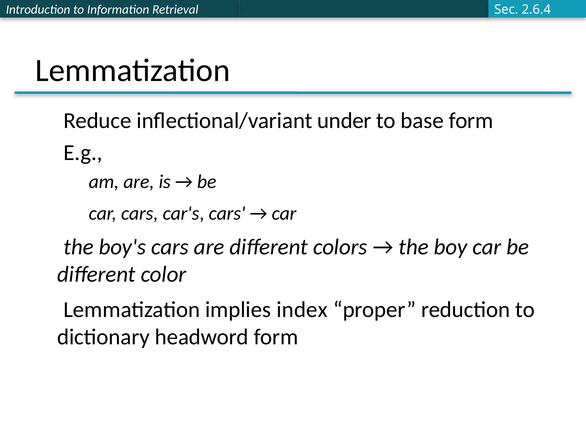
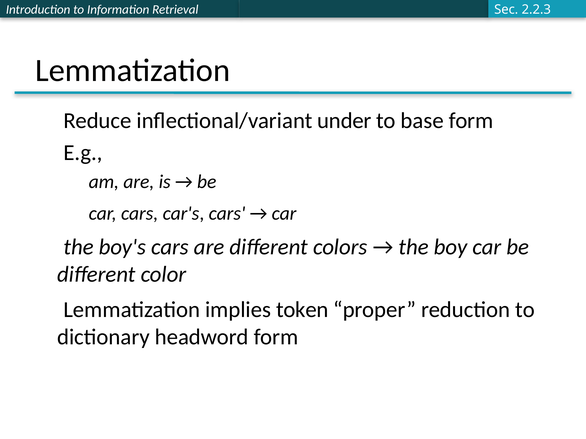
2.6.4: 2.6.4 -> 2.2.3
index: index -> token
